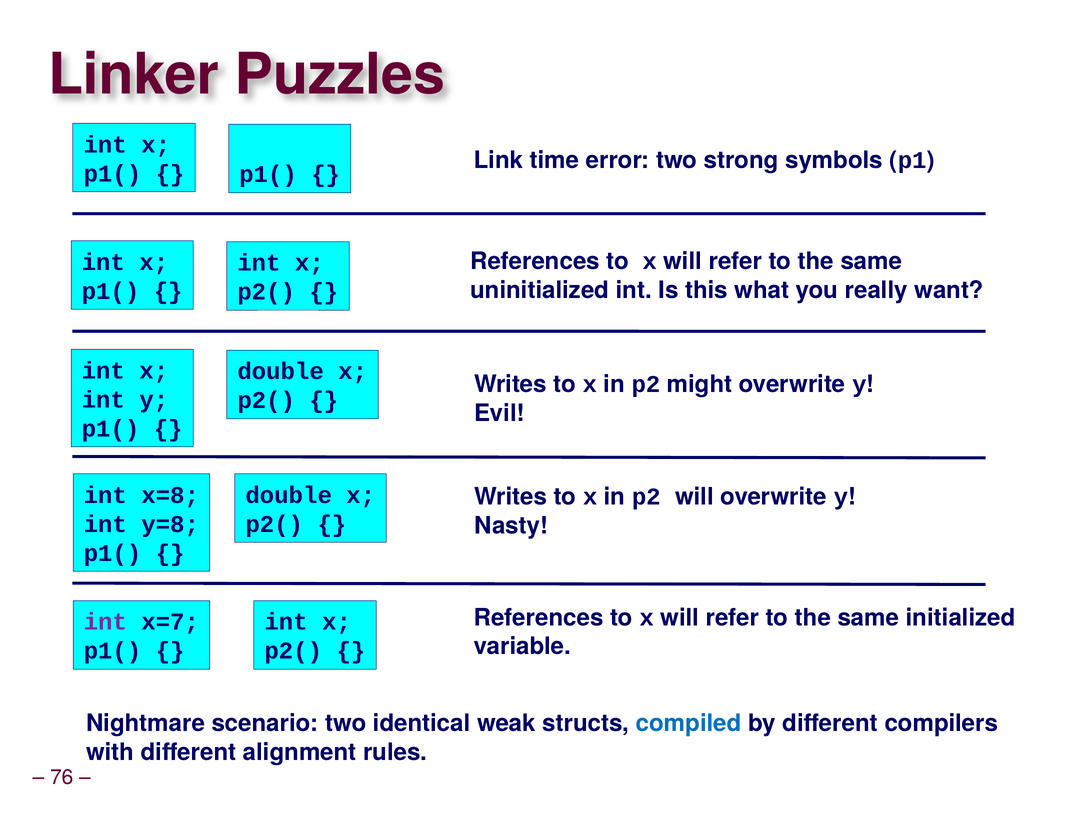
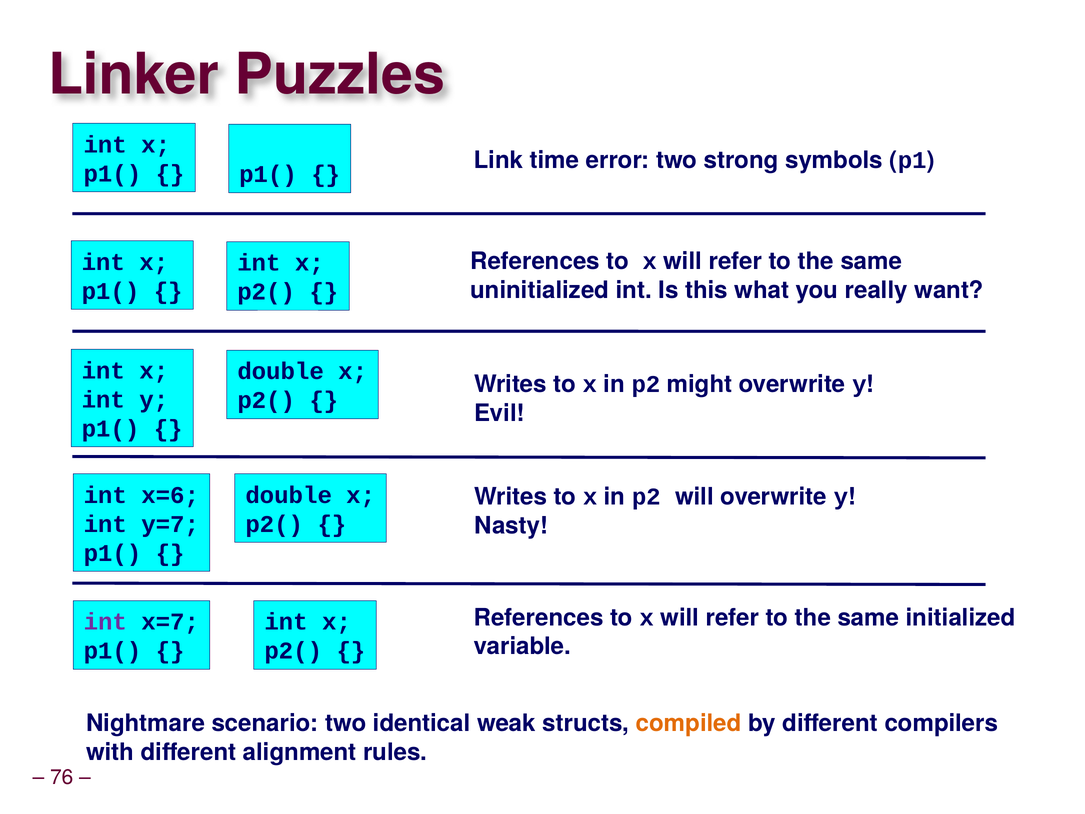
x=8: x=8 -> x=6
y=8: y=8 -> y=7
compiled colour: blue -> orange
